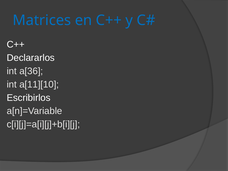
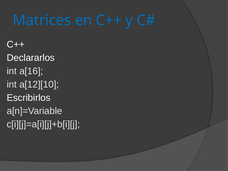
a[36: a[36 -> a[16
a[11][10: a[11][10 -> a[12][10
